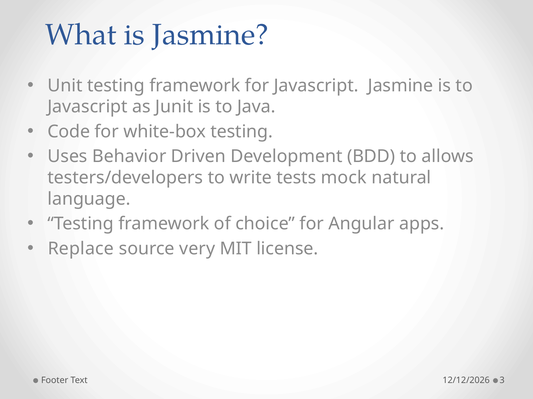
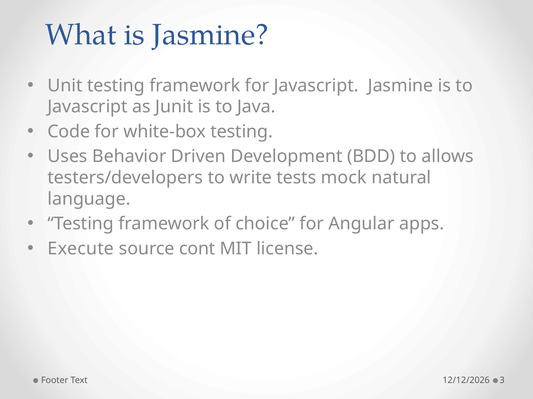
Replace: Replace -> Execute
very: very -> cont
